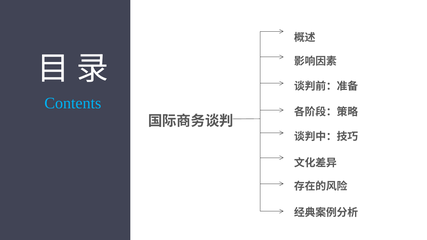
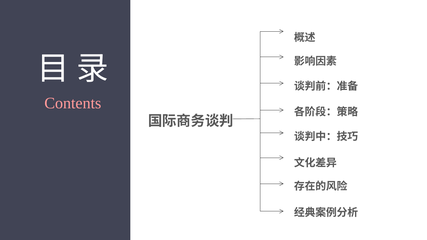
Contents colour: light blue -> pink
